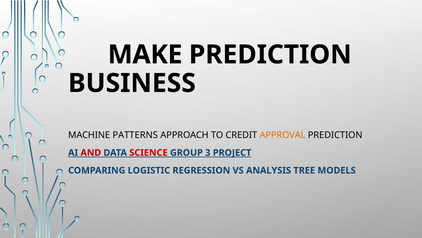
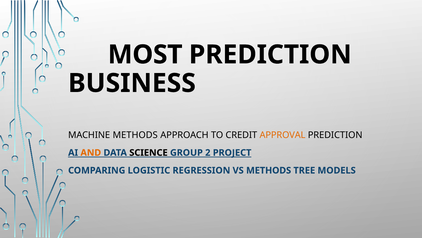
MAKE: MAKE -> MOST
MACHINE PATTERNS: PATTERNS -> METHODS
AND colour: red -> orange
SCIENCE colour: red -> black
3: 3 -> 2
VS ANALYSIS: ANALYSIS -> METHODS
